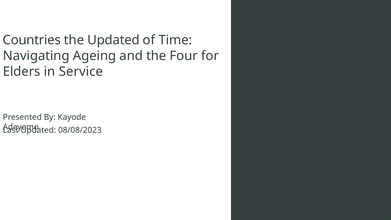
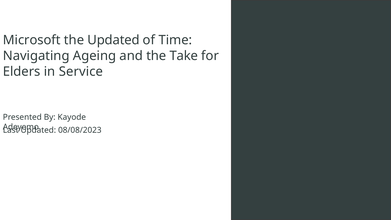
Countries: Countries -> Microsoft
Four: Four -> Take
